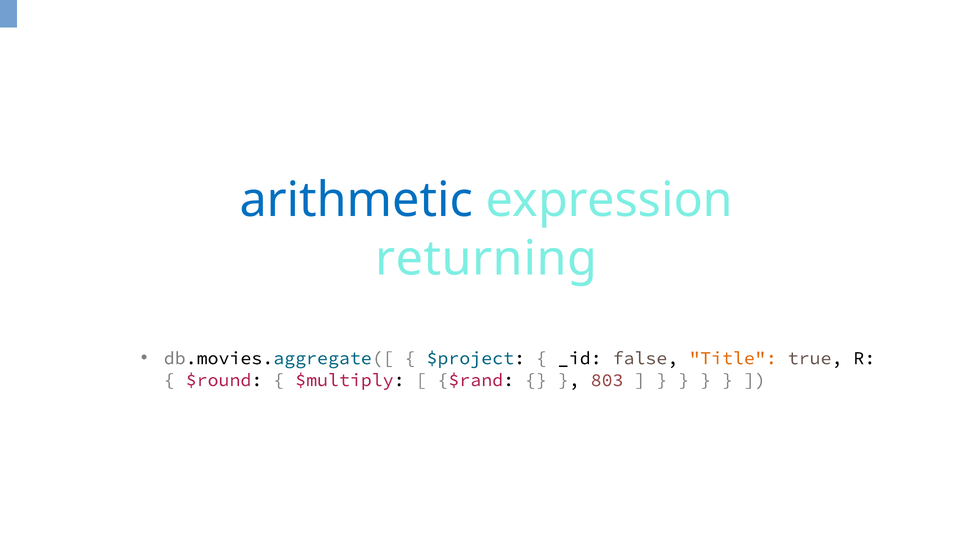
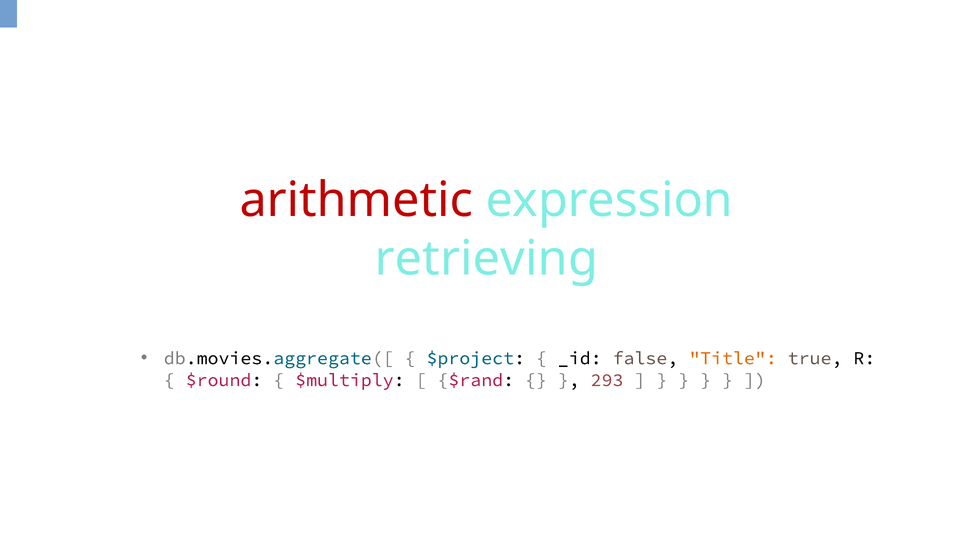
arithmetic colour: blue -> red
returning: returning -> retrieving
803: 803 -> 293
